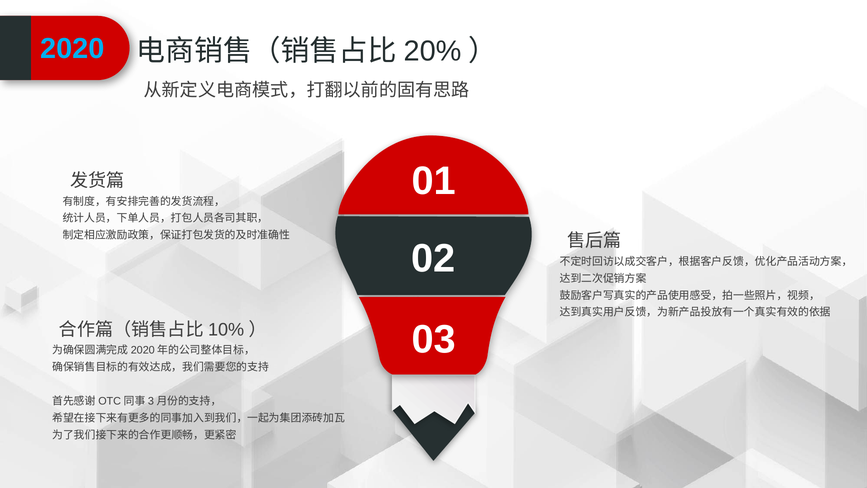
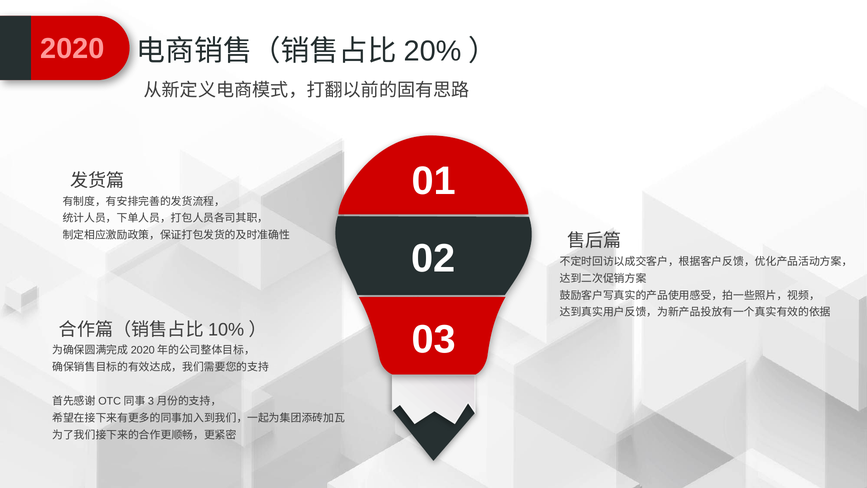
2020 colour: light blue -> pink
